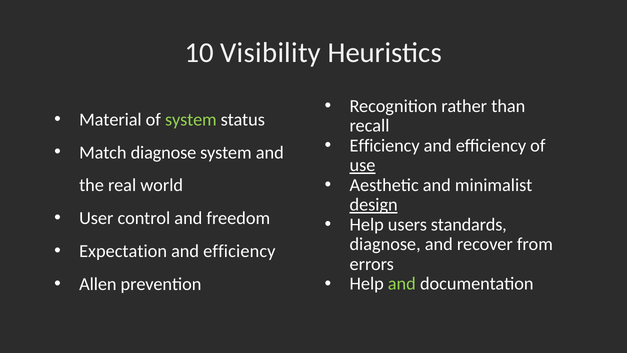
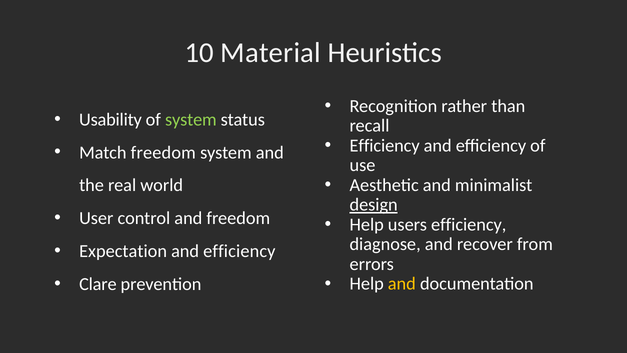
Visibility: Visibility -> Material
Material: Material -> Usability
Match diagnose: diagnose -> freedom
use underline: present -> none
users standards: standards -> efficiency
Allen: Allen -> Clare
and at (402, 284) colour: light green -> yellow
